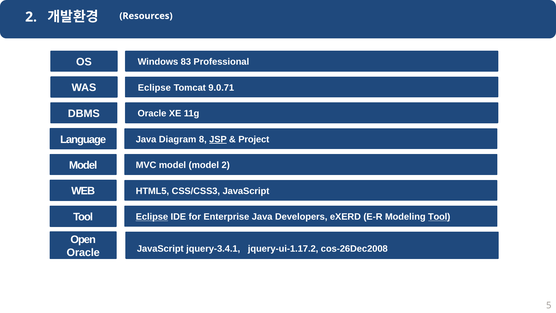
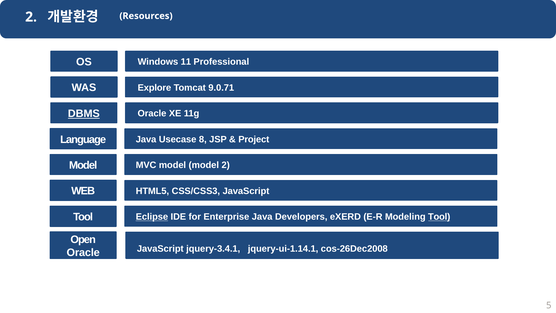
83: 83 -> 11
WAS Eclipse: Eclipse -> Explore
DBMS underline: none -> present
Diagram: Diagram -> Usecase
JSP underline: present -> none
jquery-ui-1.17.2: jquery-ui-1.17.2 -> jquery-ui-1.14.1
